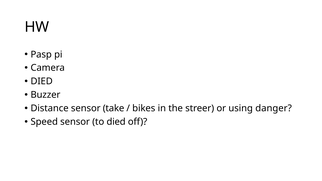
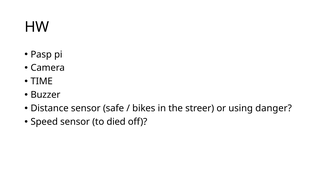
DIED at (42, 81): DIED -> TIME
take: take -> safe
